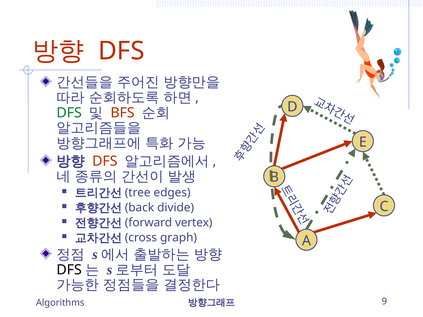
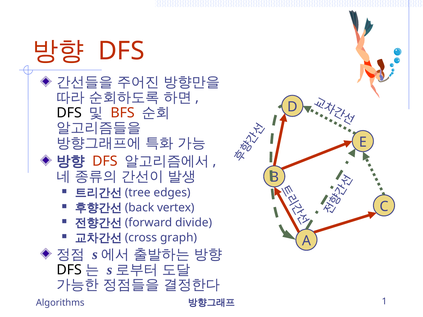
DFS at (69, 113) colour: green -> black
divide: divide -> vertex
vertex: vertex -> divide
9: 9 -> 1
